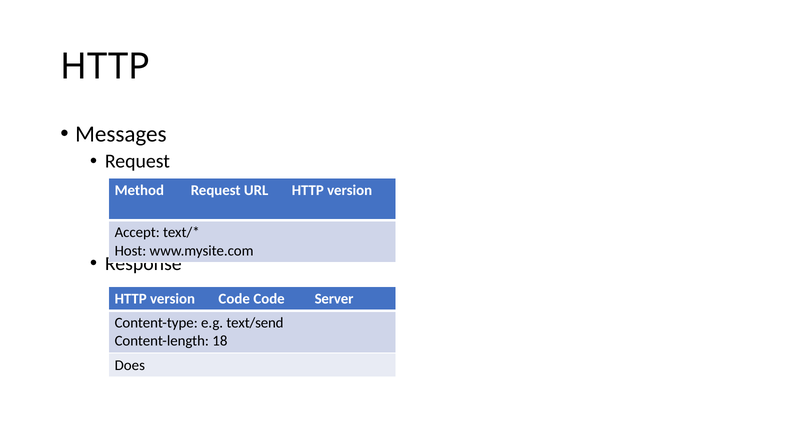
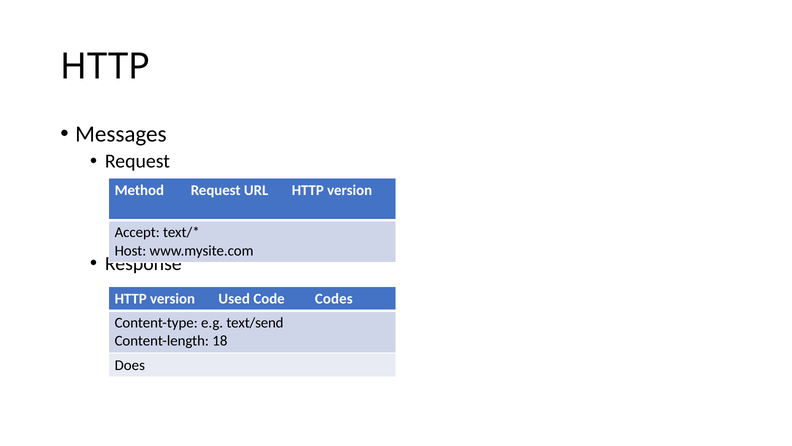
version Code: Code -> Used
Server: Server -> Codes
